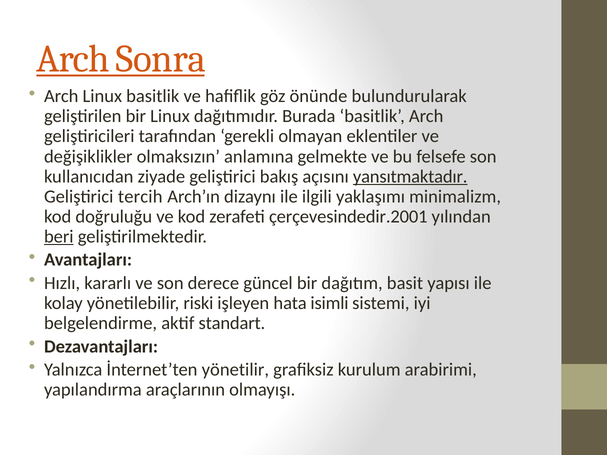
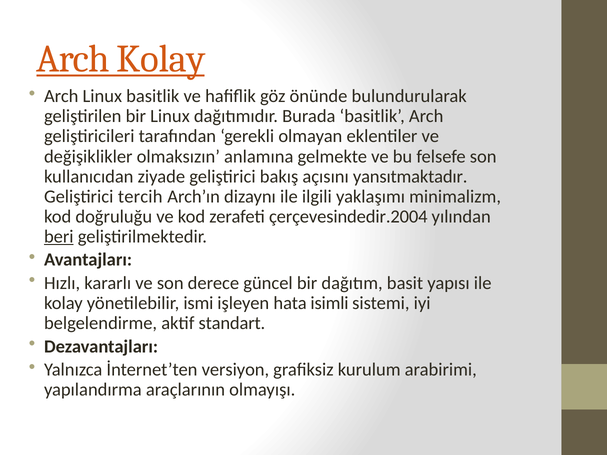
Arch Sonra: Sonra -> Kolay
yansıtmaktadır underline: present -> none
çerçevesindedir.2001: çerçevesindedir.2001 -> çerçevesindedir.2004
riski: riski -> ismi
yönetilir: yönetilir -> versiyon
